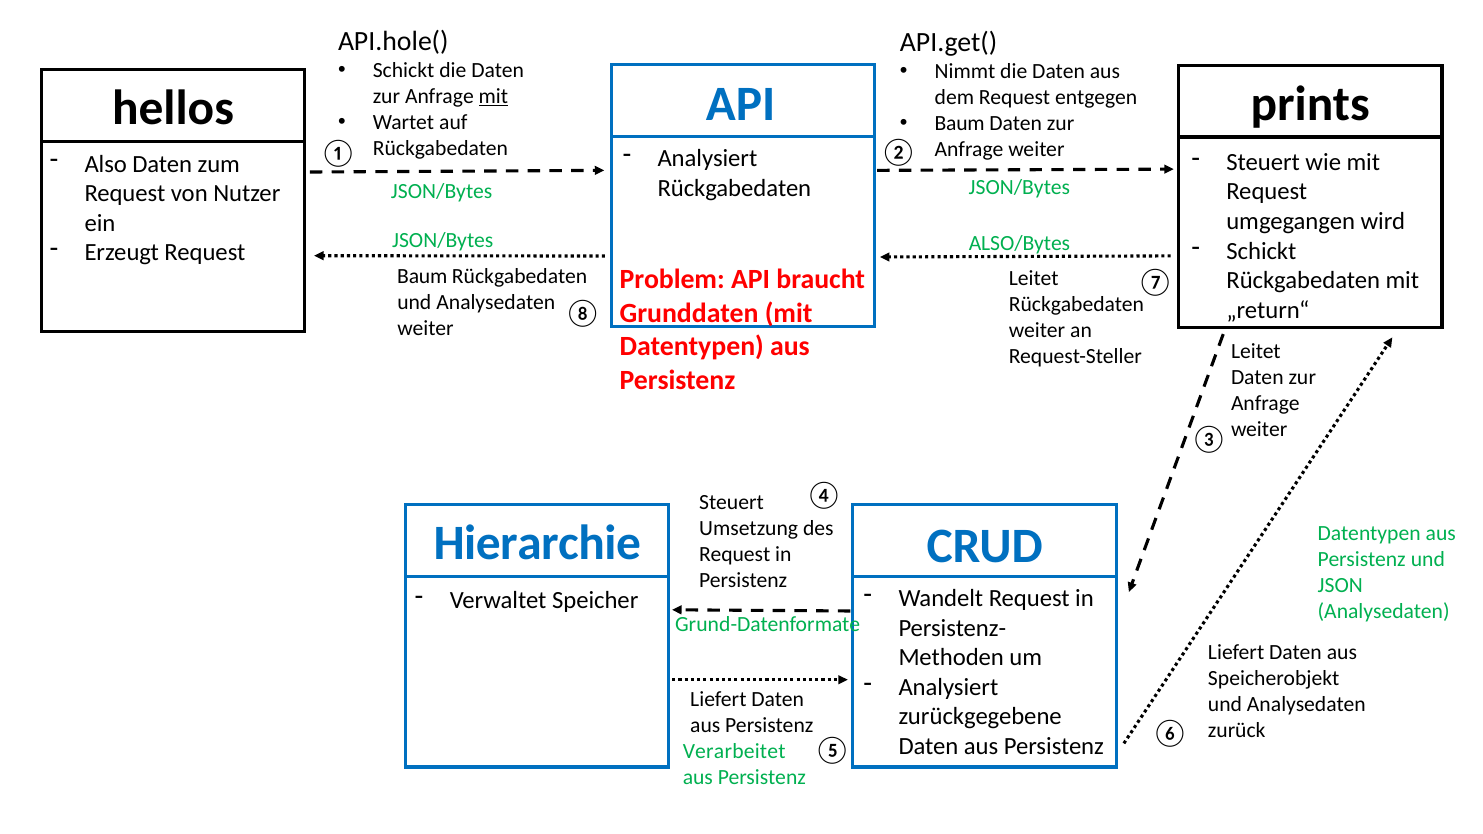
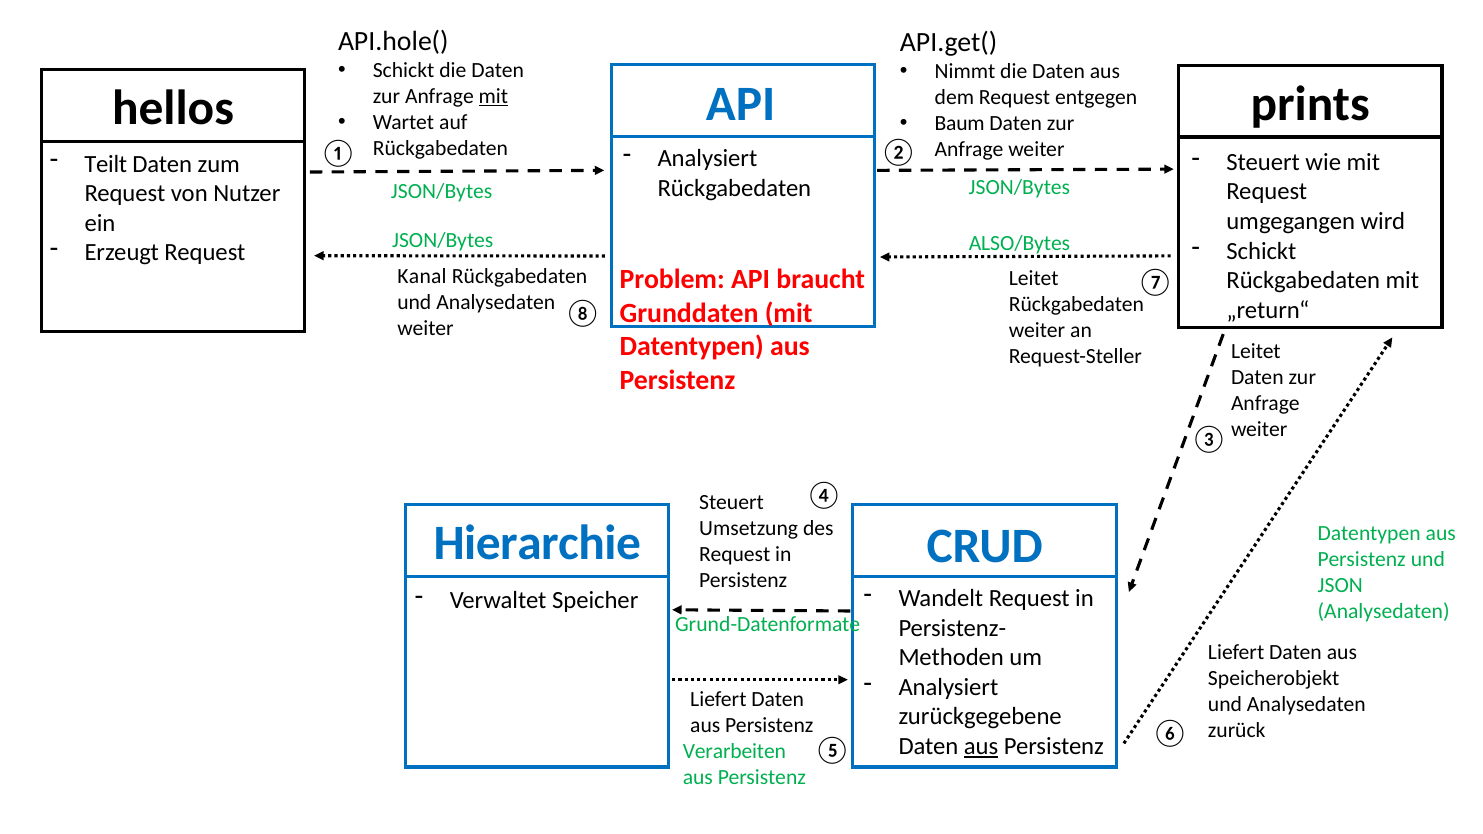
Also: Also -> Teilt
Baum at (422, 277): Baum -> Kanal
aus at (981, 747) underline: none -> present
Verarbeitet: Verarbeitet -> Verarbeiten
